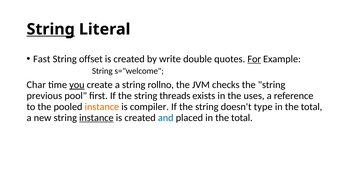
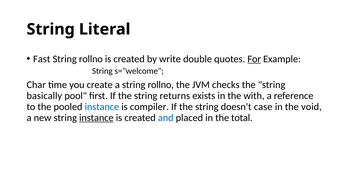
String at (51, 29) underline: present -> none
offset at (91, 59): offset -> rollno
you underline: present -> none
previous: previous -> basically
threads: threads -> returns
uses: uses -> with
instance at (102, 107) colour: orange -> blue
type: type -> case
total at (312, 107): total -> void
